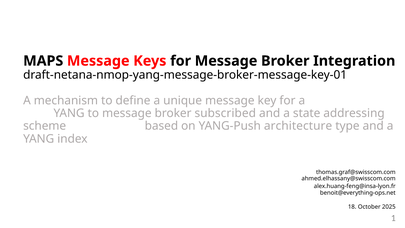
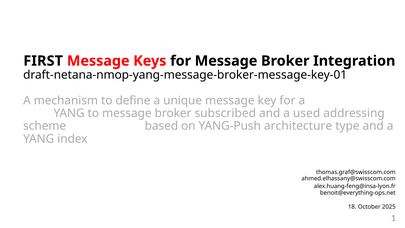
MAPS: MAPS -> FIRST
state: state -> used
